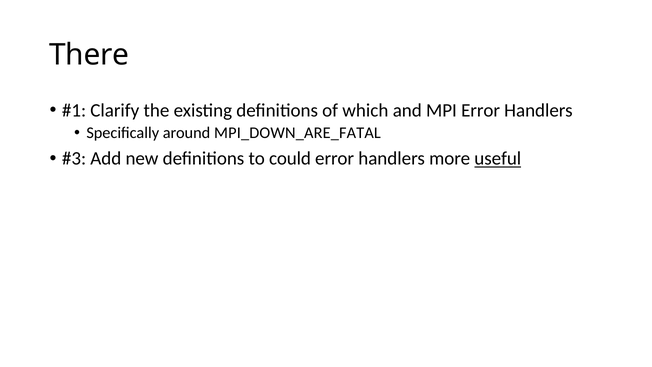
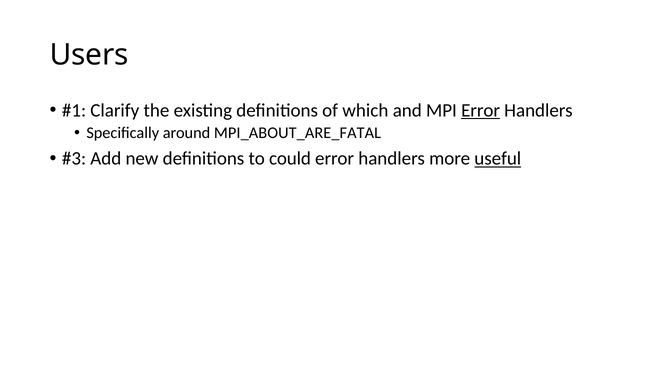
There: There -> Users
Error at (481, 110) underline: none -> present
MPI_DOWN_ARE_FATAL: MPI_DOWN_ARE_FATAL -> MPI_ABOUT_ARE_FATAL
